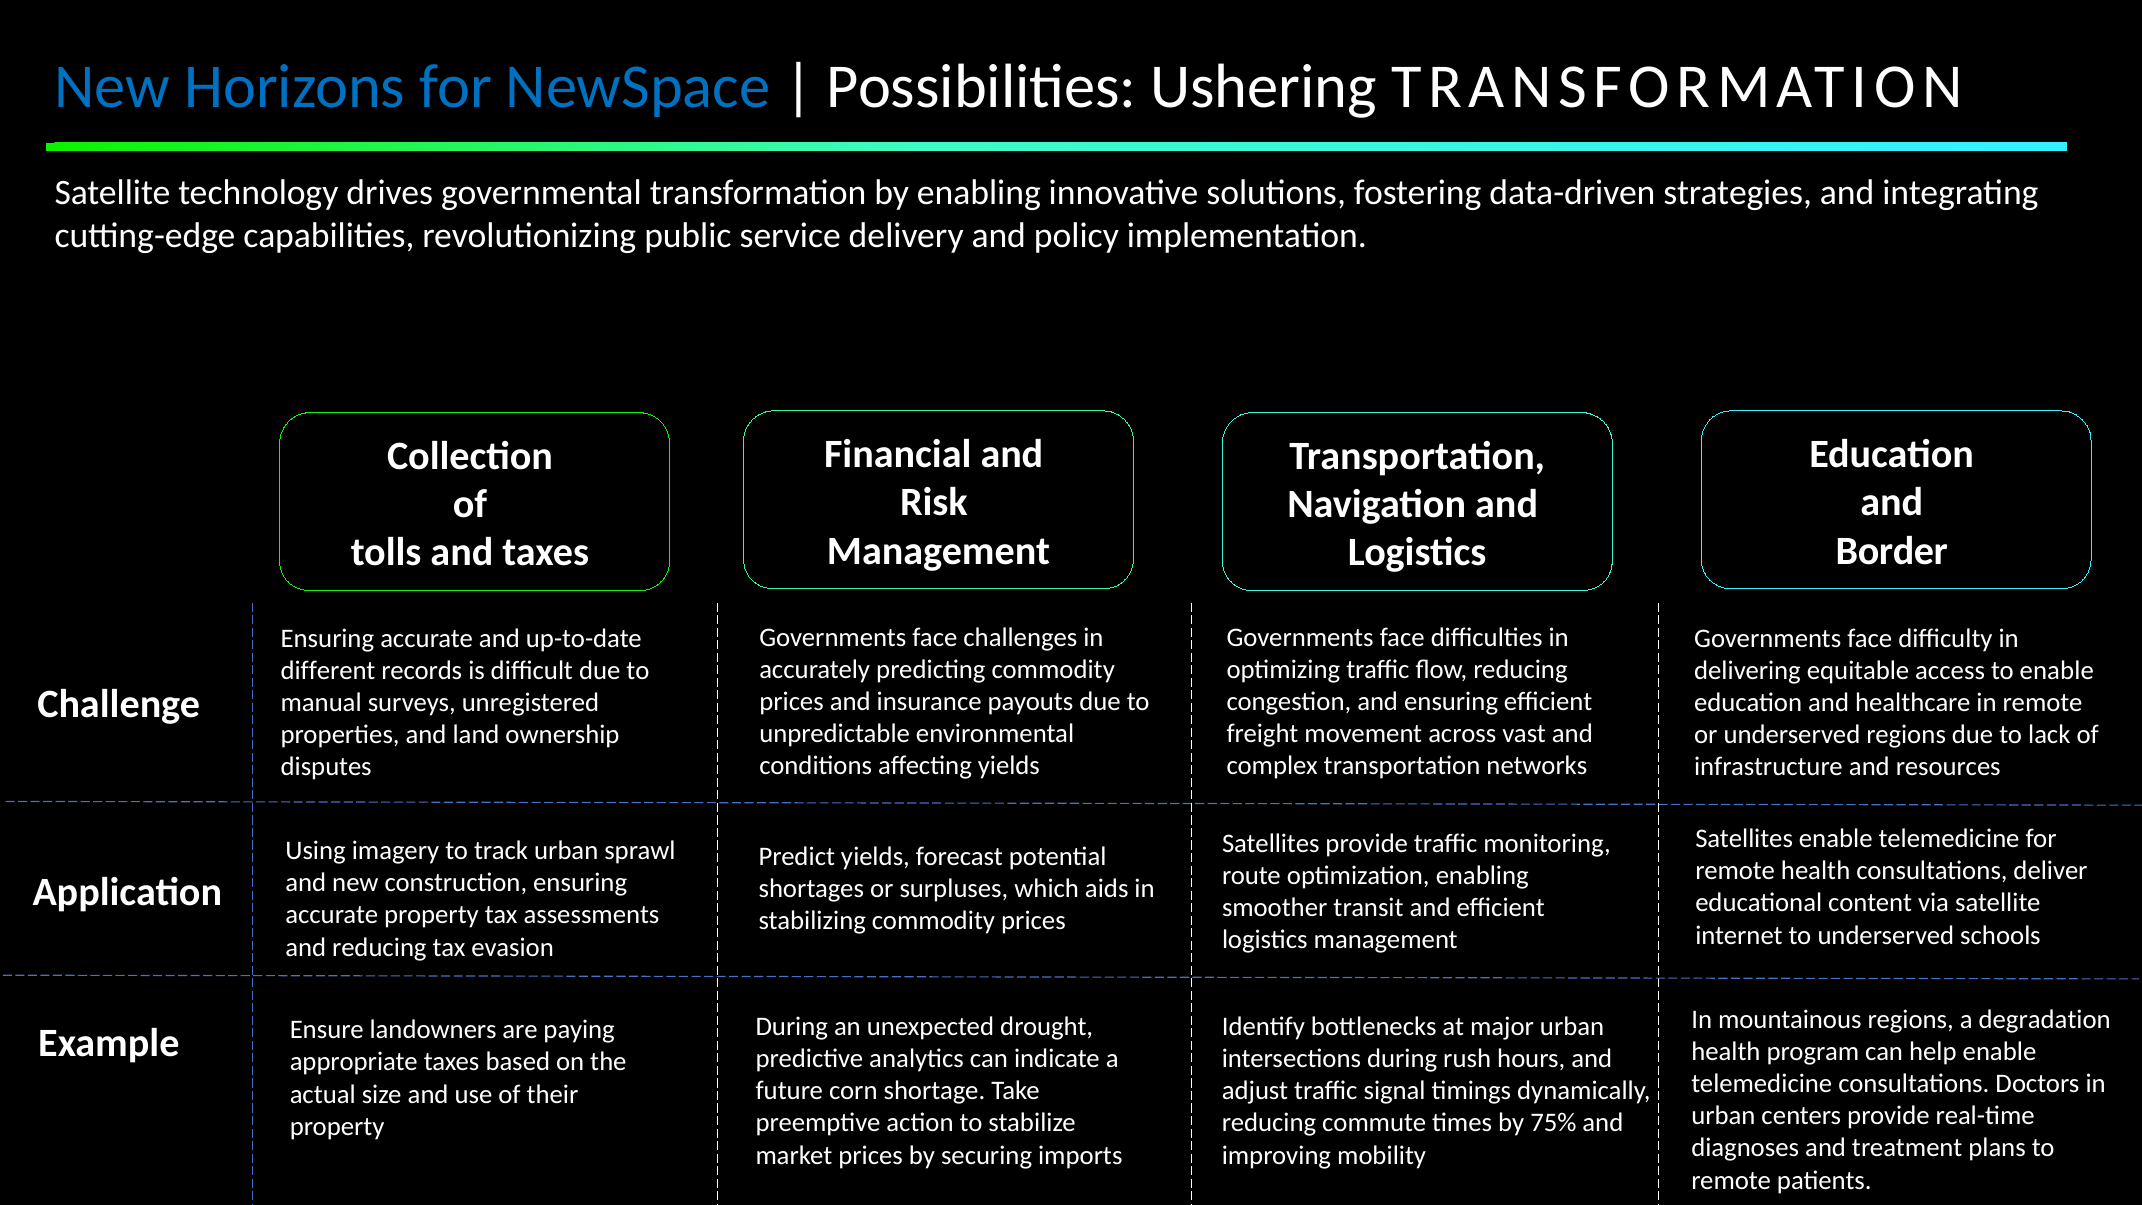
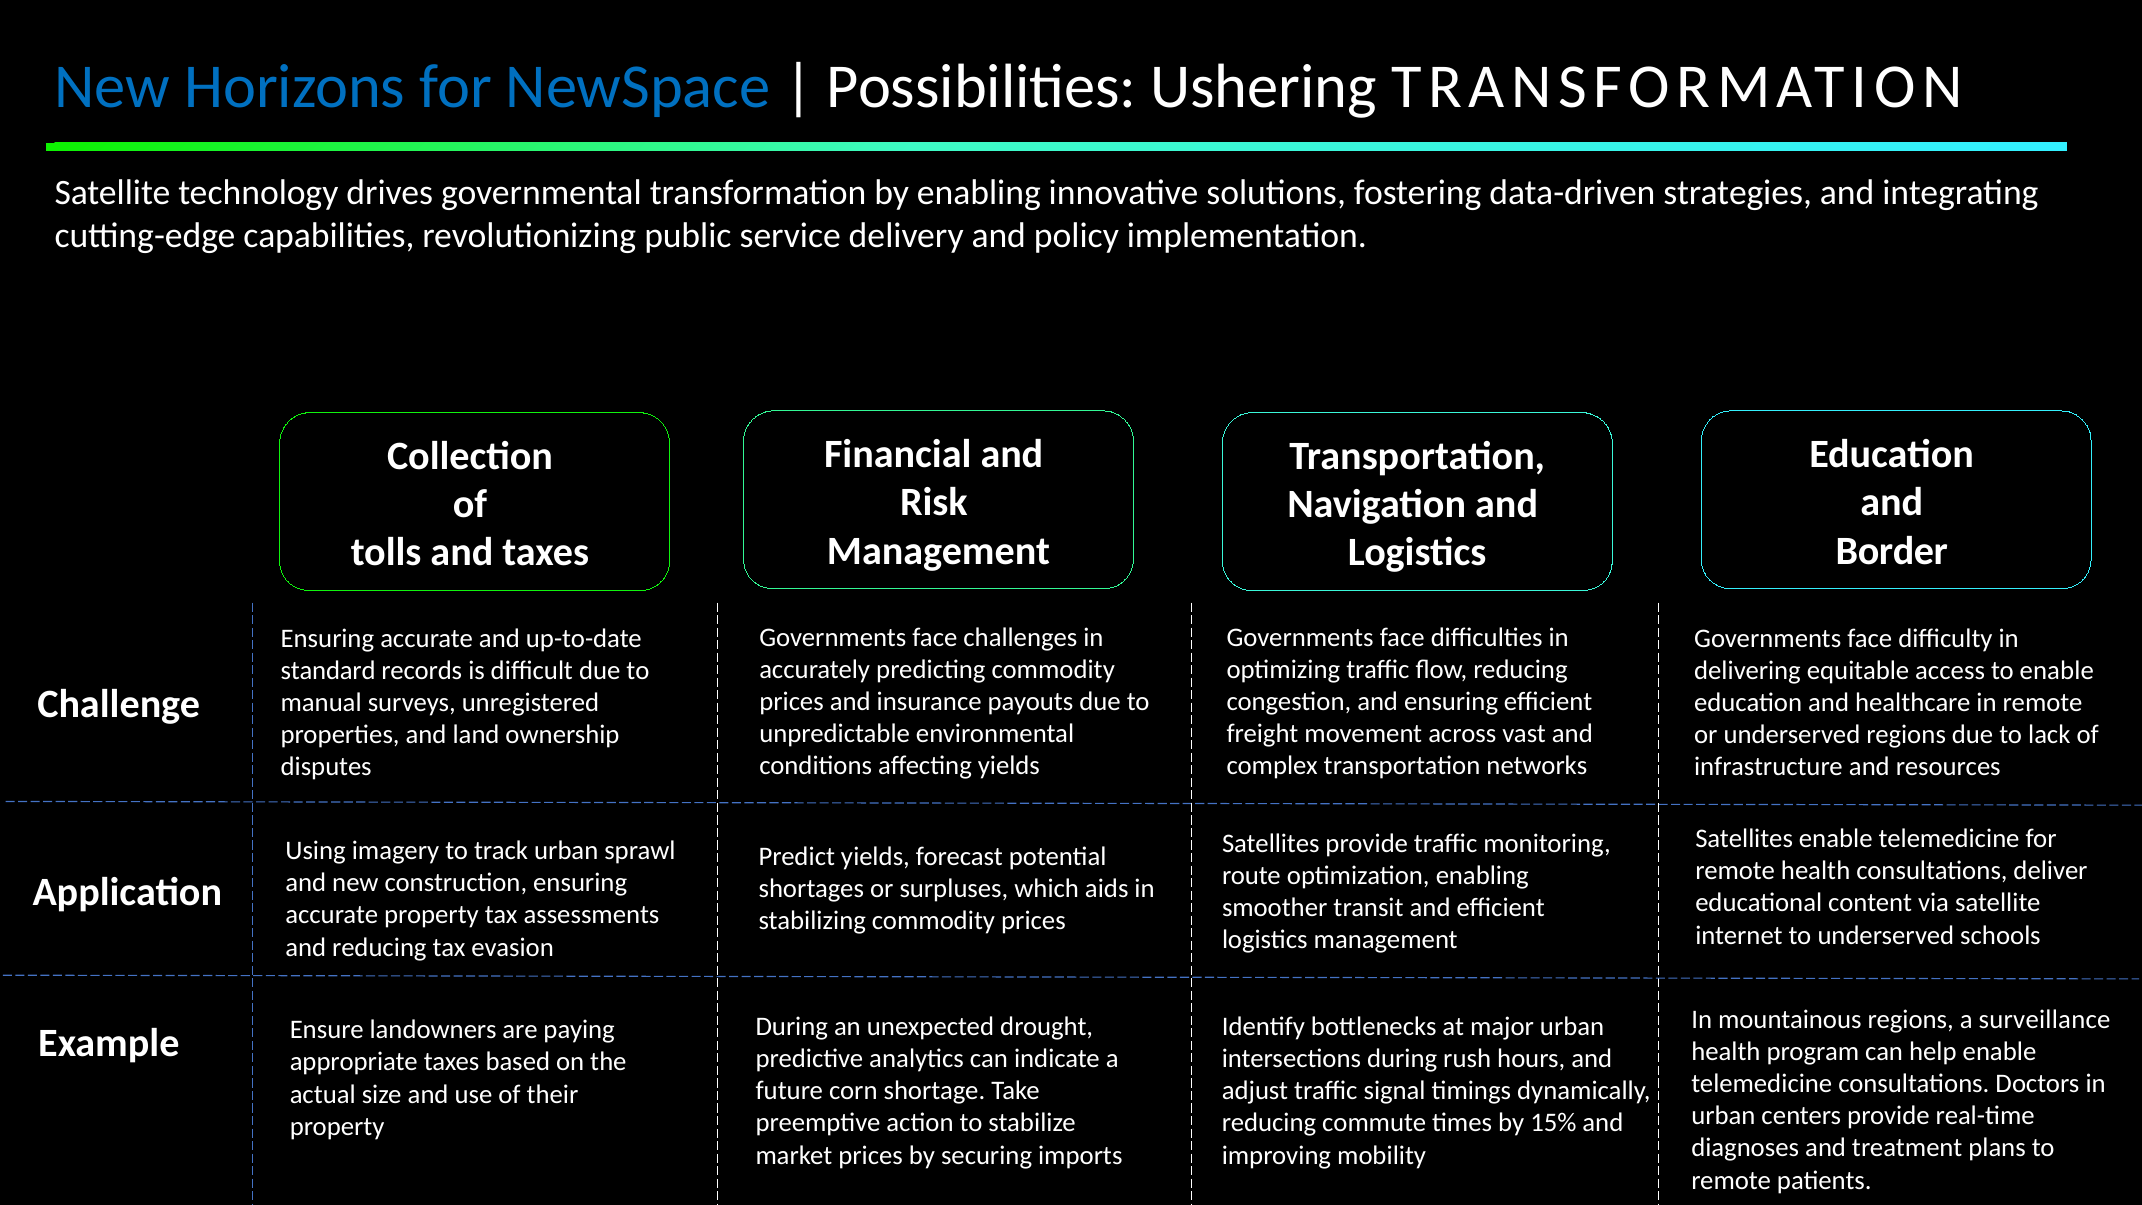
different: different -> standard
degradation: degradation -> surveillance
75%: 75% -> 15%
